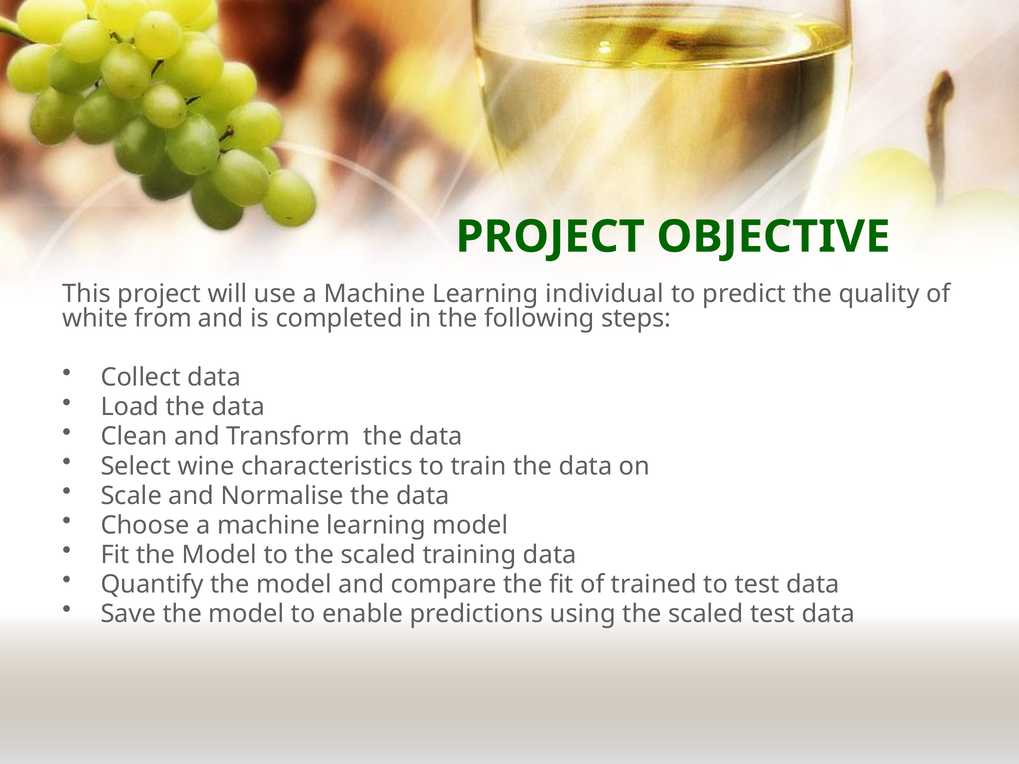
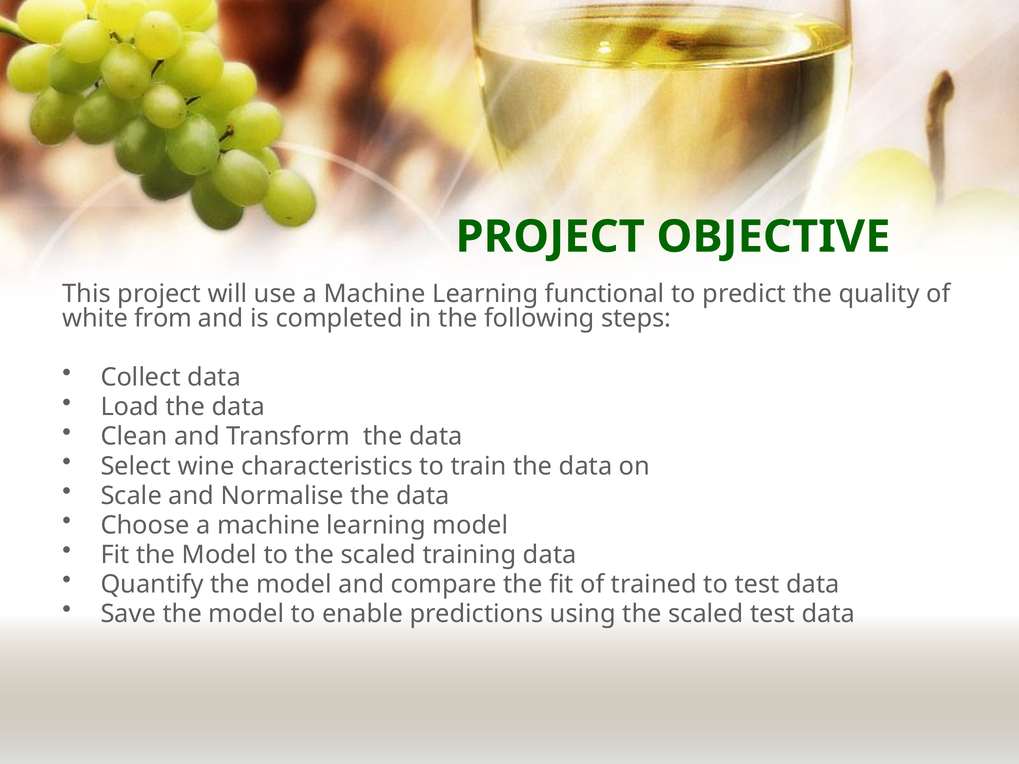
individual: individual -> functional
